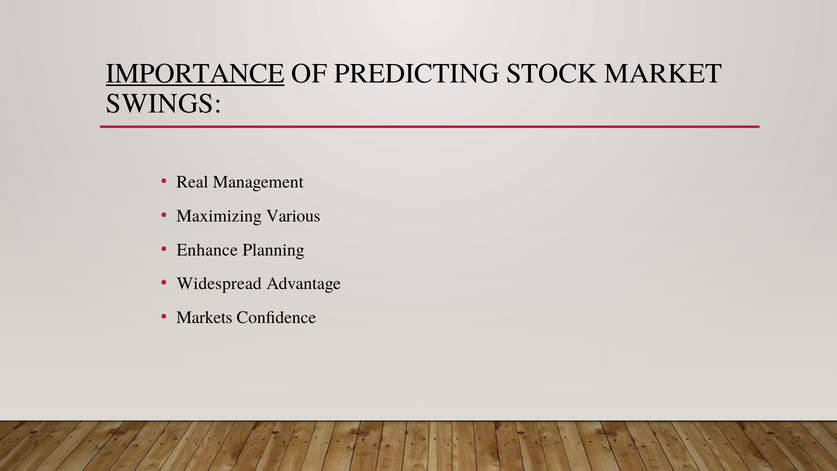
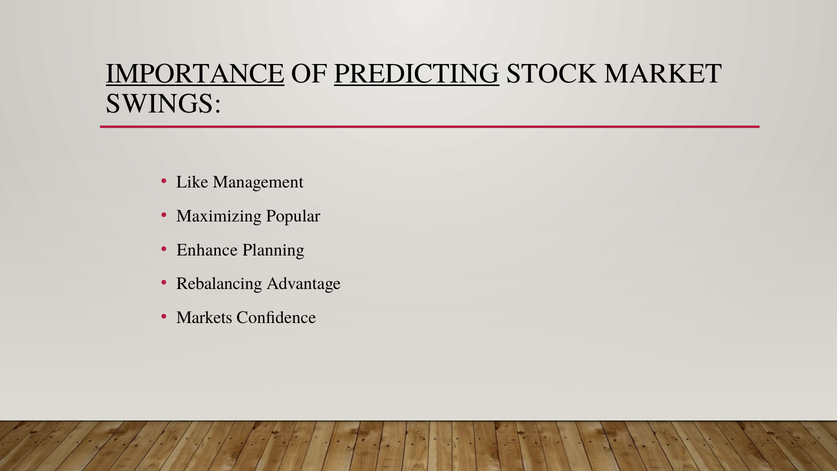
PREDICTING underline: none -> present
Real: Real -> Like
Various: Various -> Popular
Widespread: Widespread -> Rebalancing
